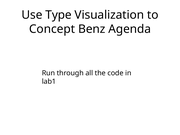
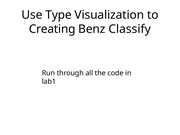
Concept: Concept -> Creating
Agenda: Agenda -> Classify
